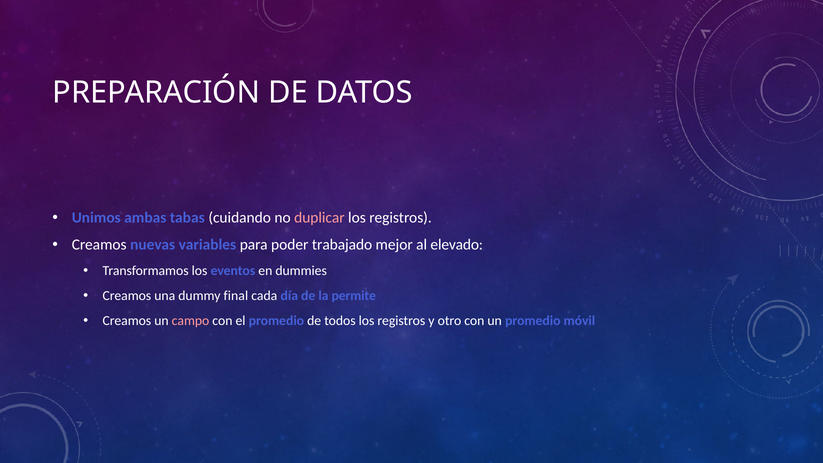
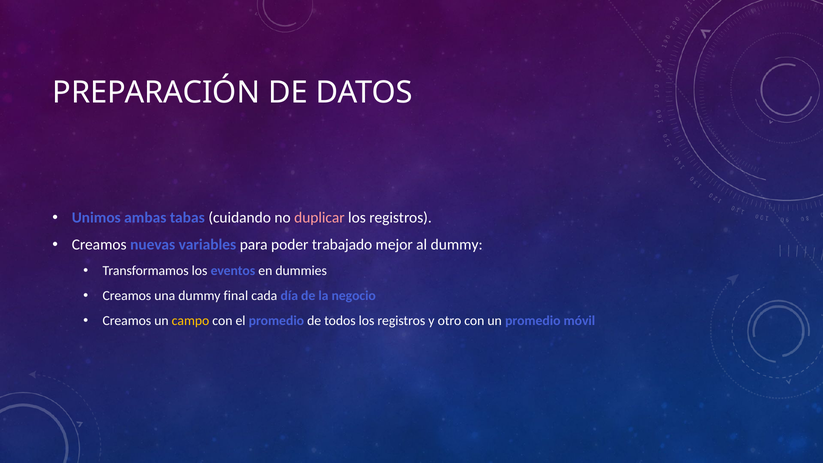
al elevado: elevado -> dummy
permite: permite -> negocio
campo colour: pink -> yellow
